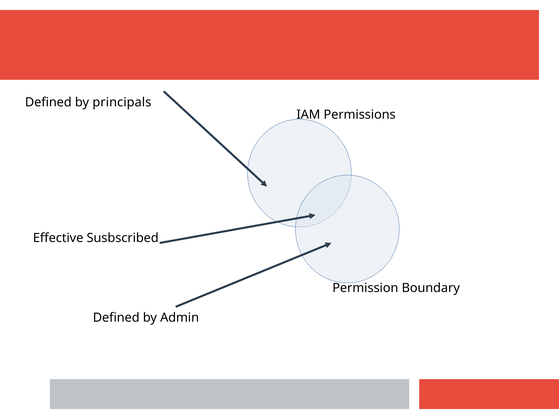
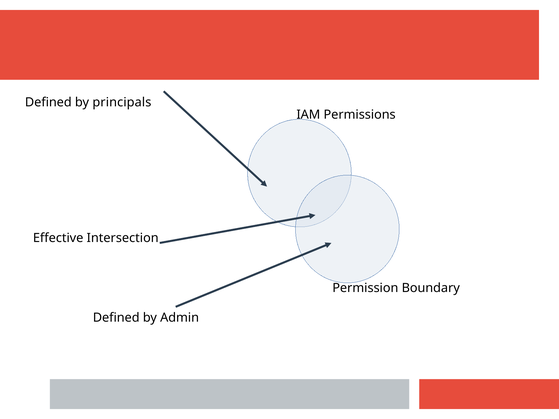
Susbscribed: Susbscribed -> Intersection
